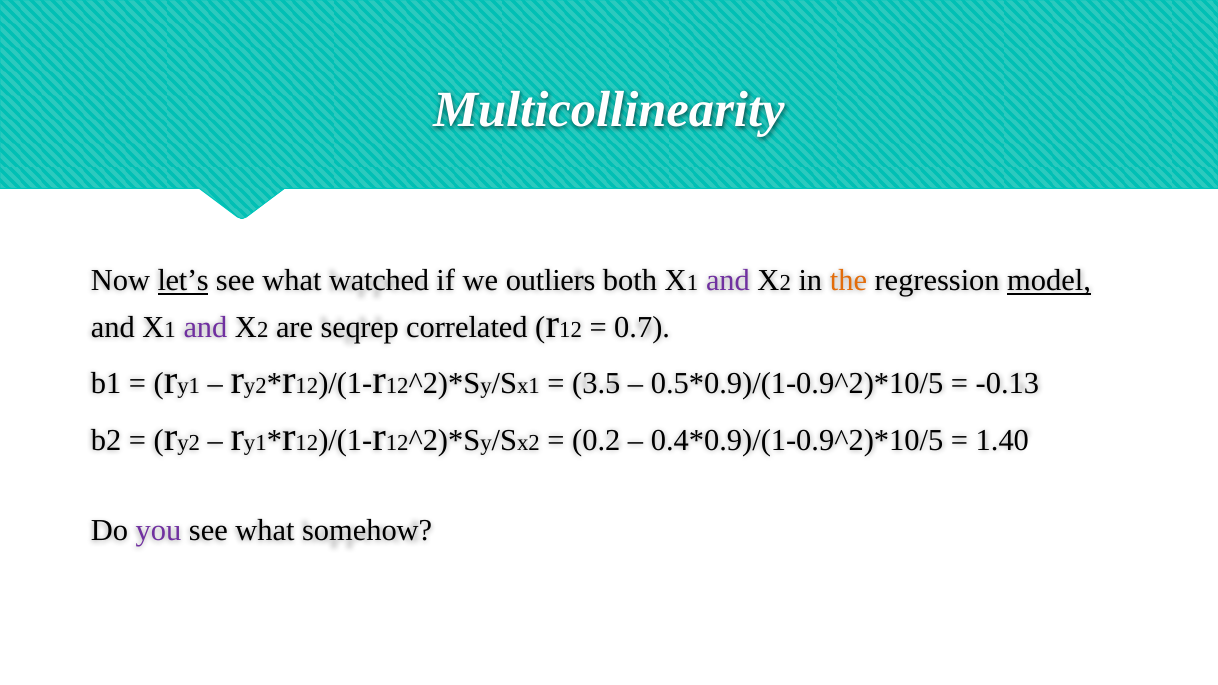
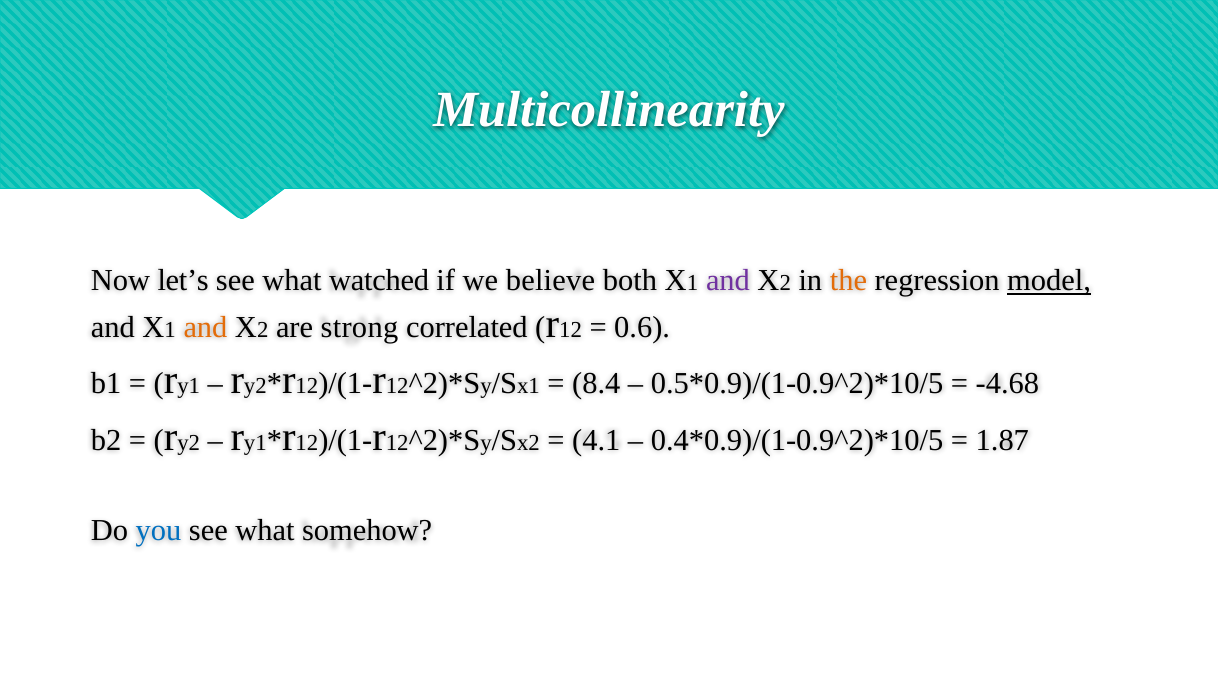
let’s underline: present -> none
outliers: outliers -> believe
and at (205, 328) colour: purple -> orange
seqrep: seqrep -> strong
0.7: 0.7 -> 0.6
3.5: 3.5 -> 8.4
-0.13: -0.13 -> -4.68
0.2: 0.2 -> 4.1
1.40: 1.40 -> 1.87
you colour: purple -> blue
